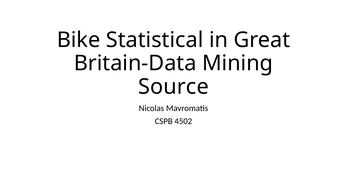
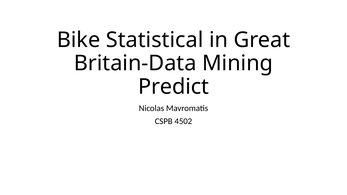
Source: Source -> Predict
